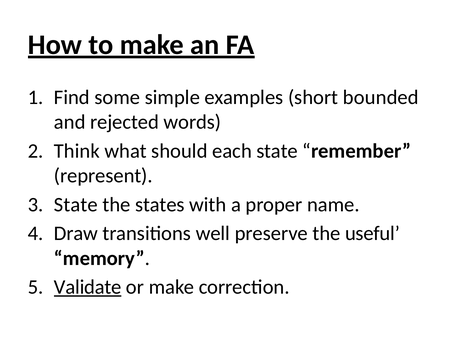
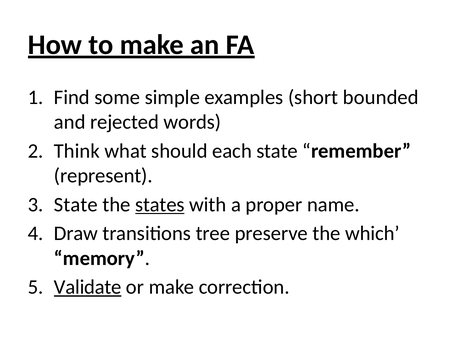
states underline: none -> present
well: well -> tree
useful: useful -> which
